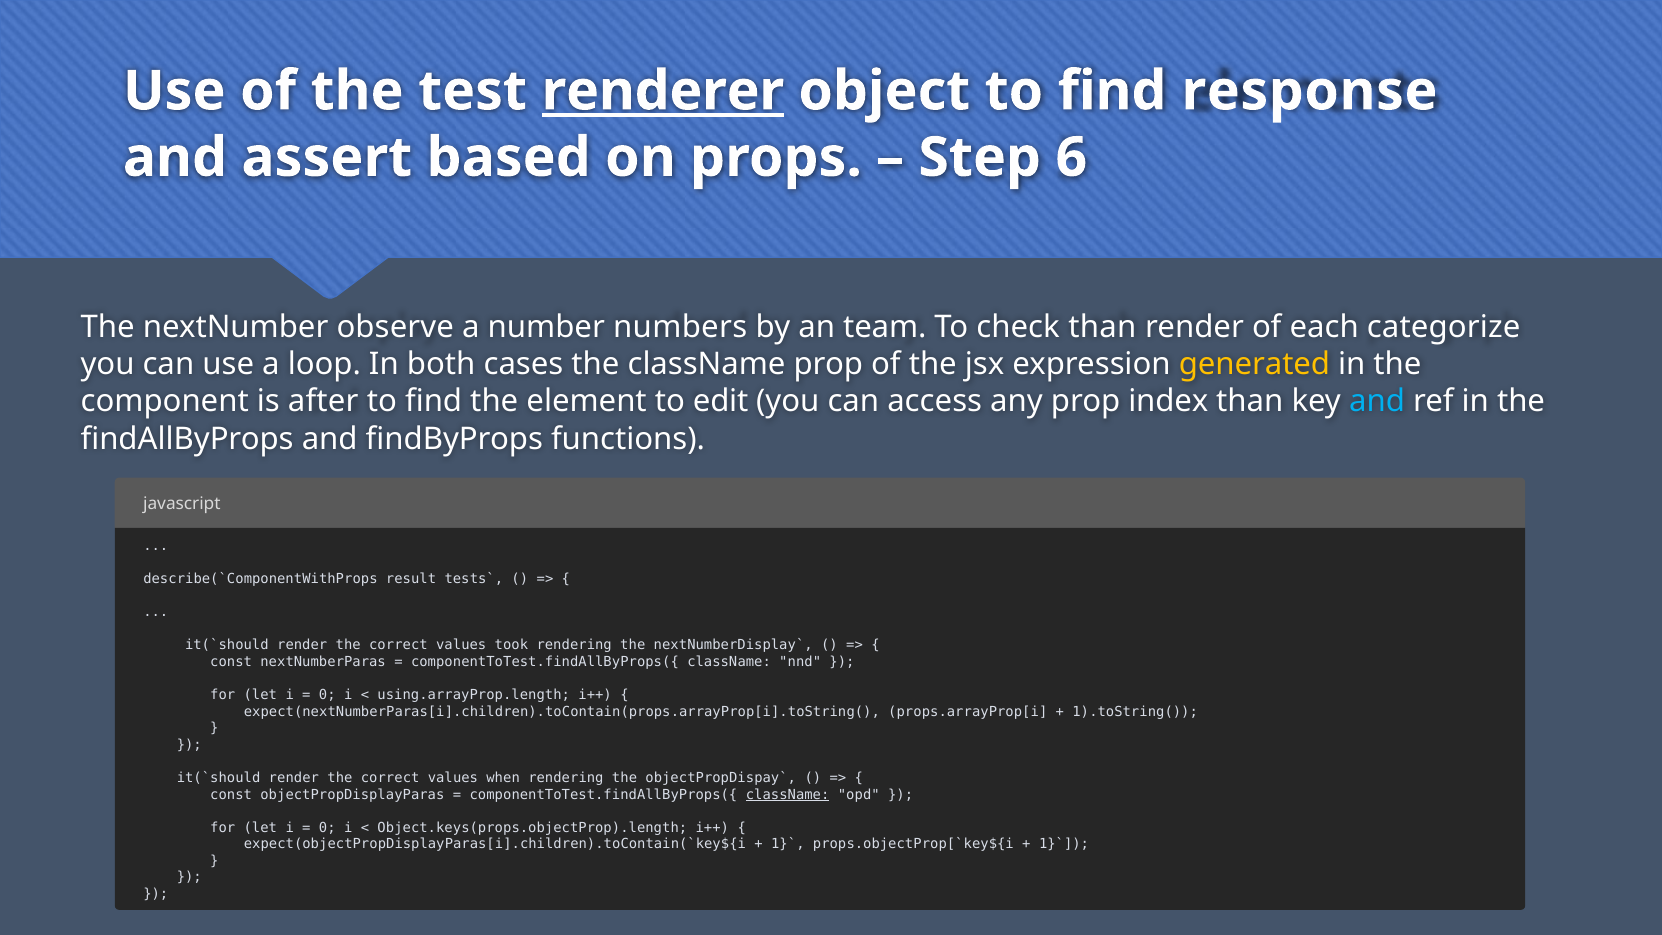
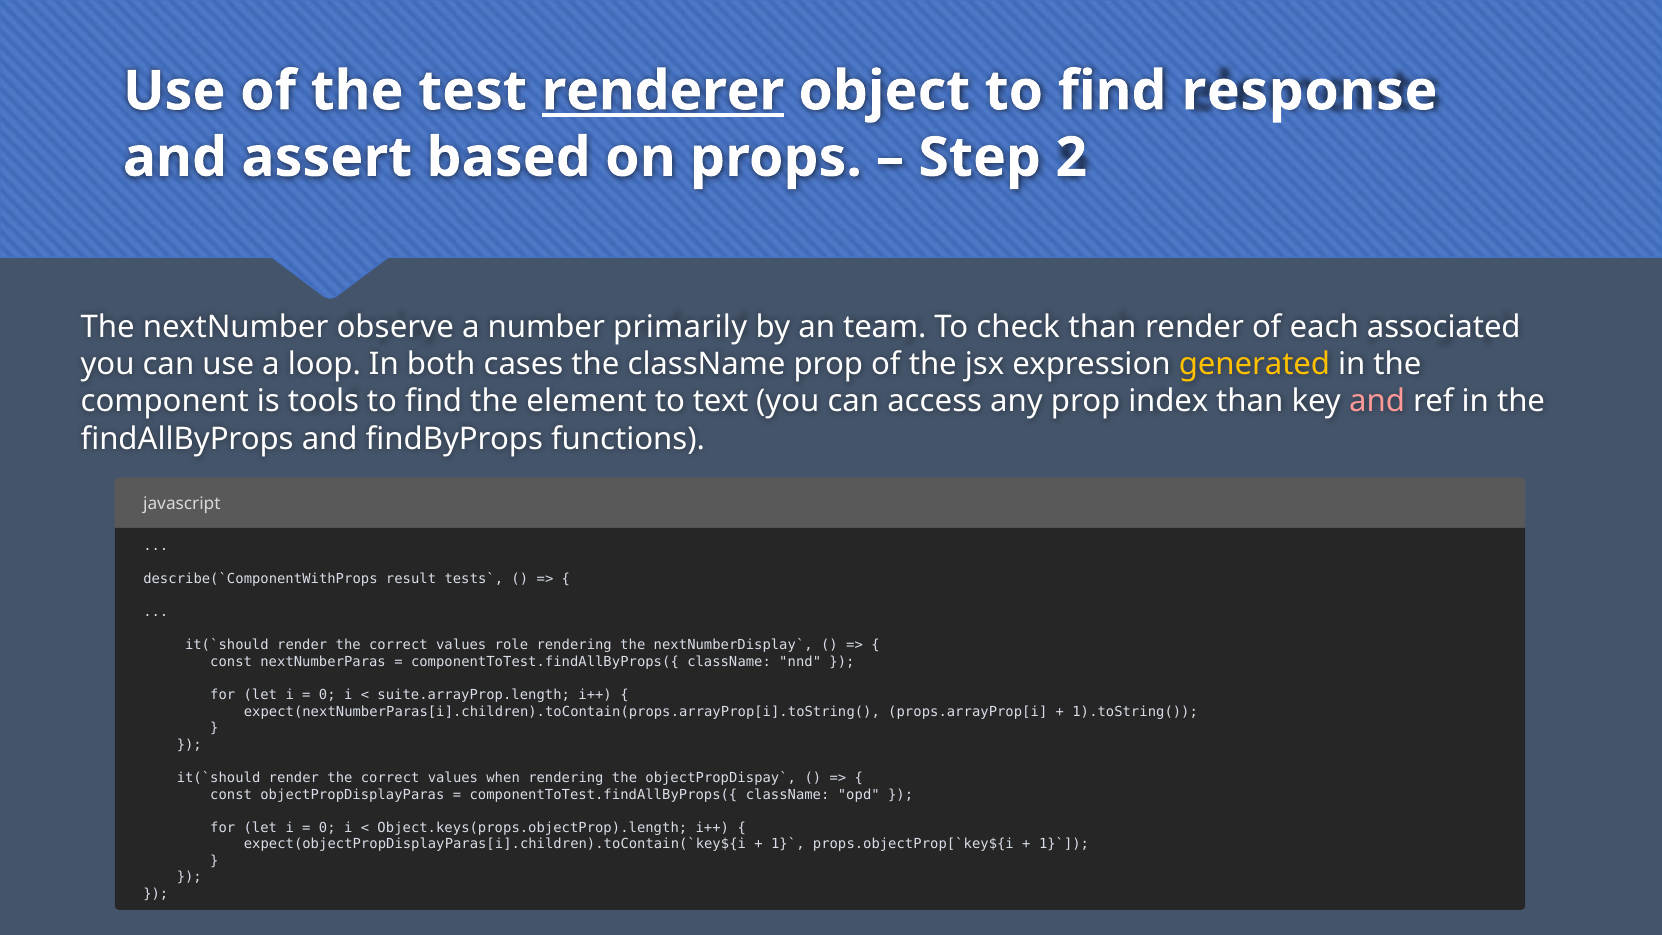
6: 6 -> 2
numbers: numbers -> primarily
categorize: categorize -> associated
after: after -> tools
edit: edit -> text
and at (1377, 402) colour: light blue -> pink
took: took -> role
using.arrayProp.length: using.arrayProp.length -> suite.arrayProp.length
className at (788, 794) underline: present -> none
